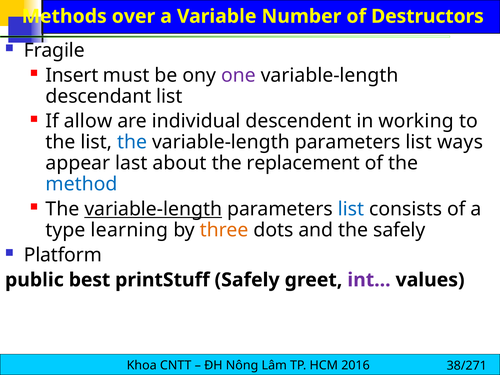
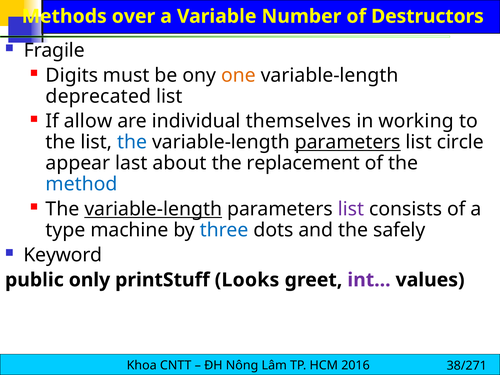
Insert: Insert -> Digits
one colour: purple -> orange
descendant: descendant -> deprecated
descendent: descendent -> themselves
parameters at (348, 142) underline: none -> present
ways: ways -> circle
list at (351, 209) colour: blue -> purple
learning: learning -> machine
three colour: orange -> blue
Platform: Platform -> Keyword
best: best -> only
printStuff Safely: Safely -> Looks
